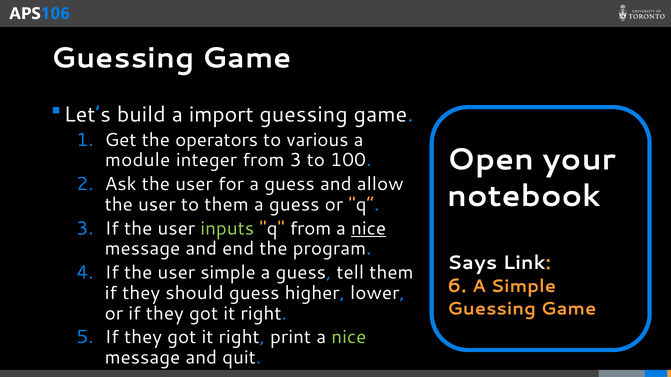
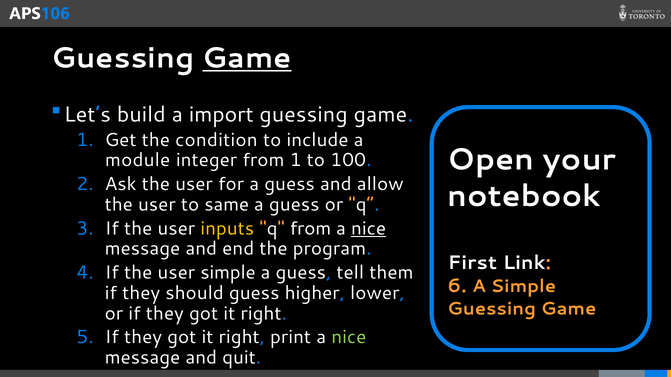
Game at (247, 58) underline: none -> present
operators: operators -> condition
various: various -> include
from 3: 3 -> 1
to them: them -> same
inputs colour: light green -> yellow
Says: Says -> First
